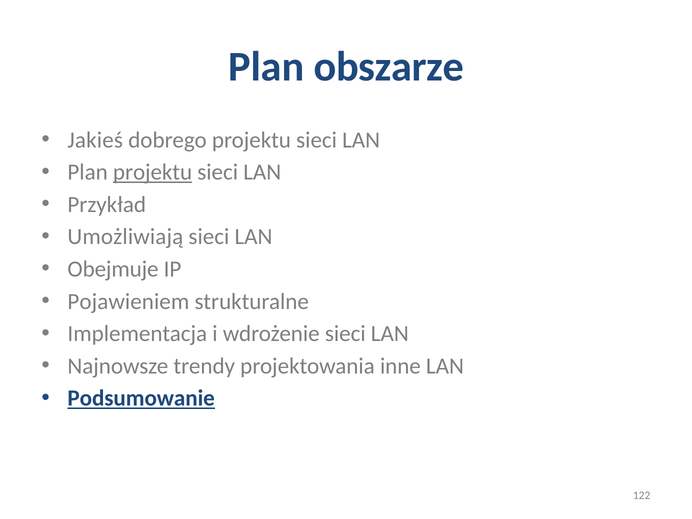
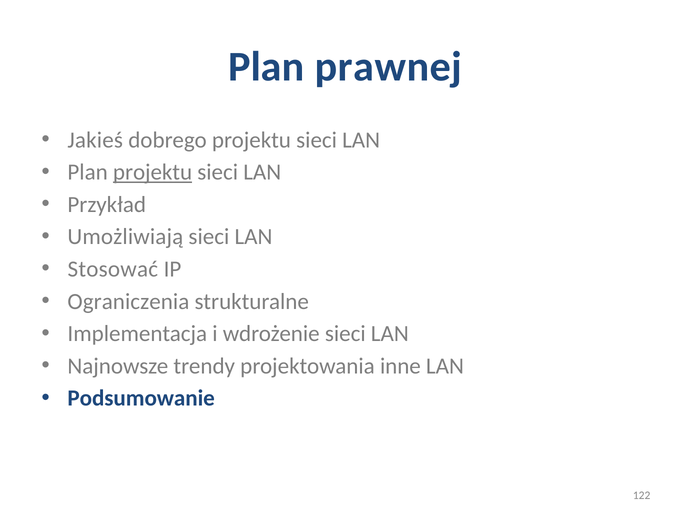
obszarze: obszarze -> prawnej
Obejmuje: Obejmuje -> Stosować
Pojawieniem: Pojawieniem -> Ograniczenia
Podsumowanie underline: present -> none
